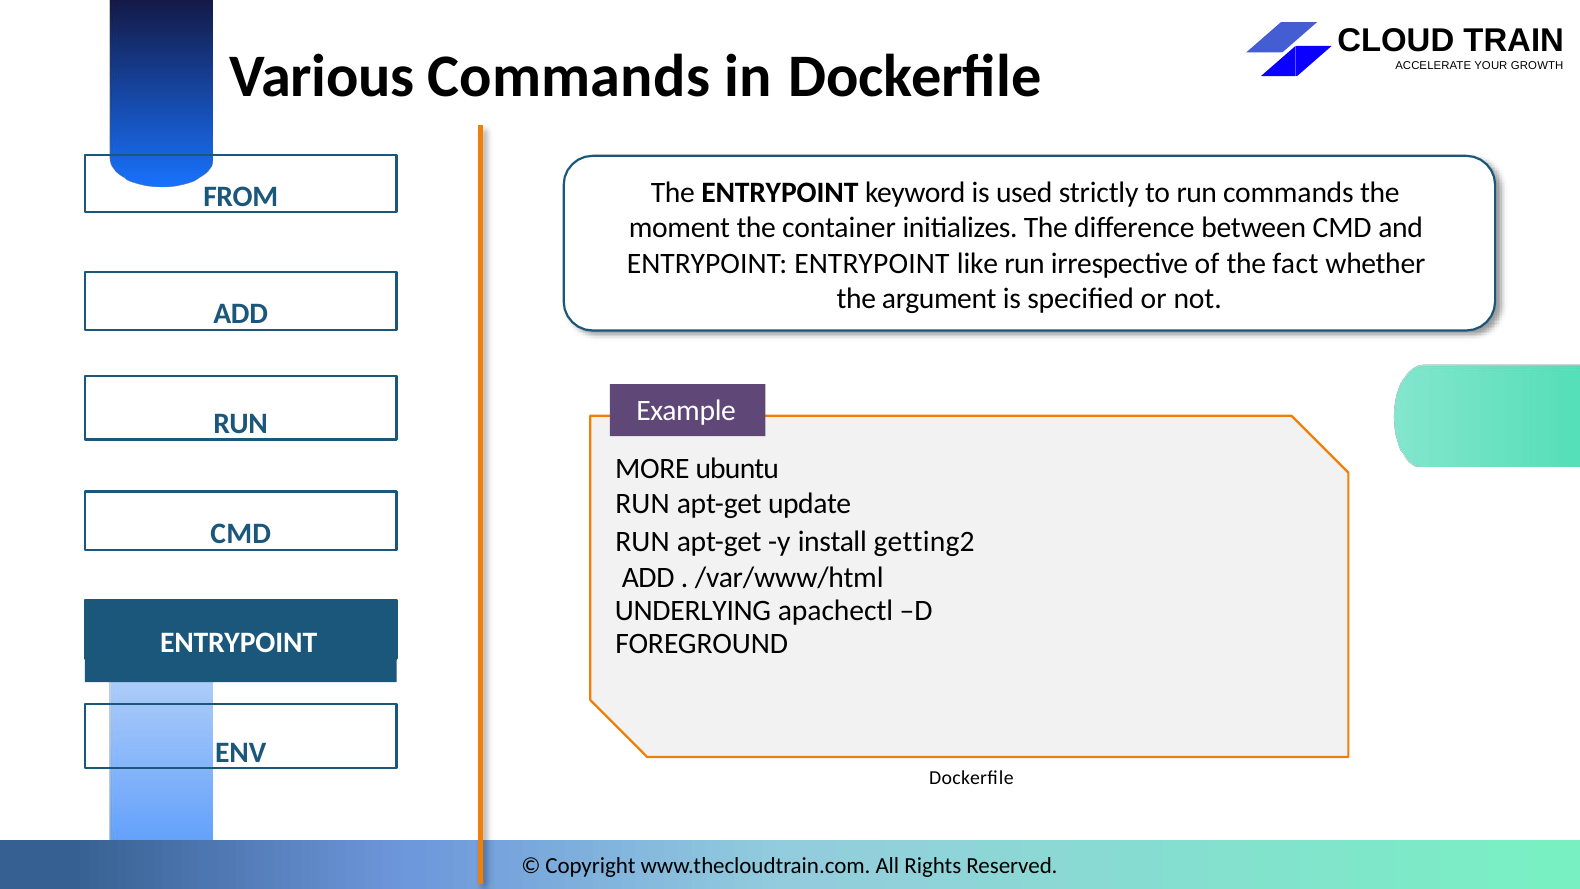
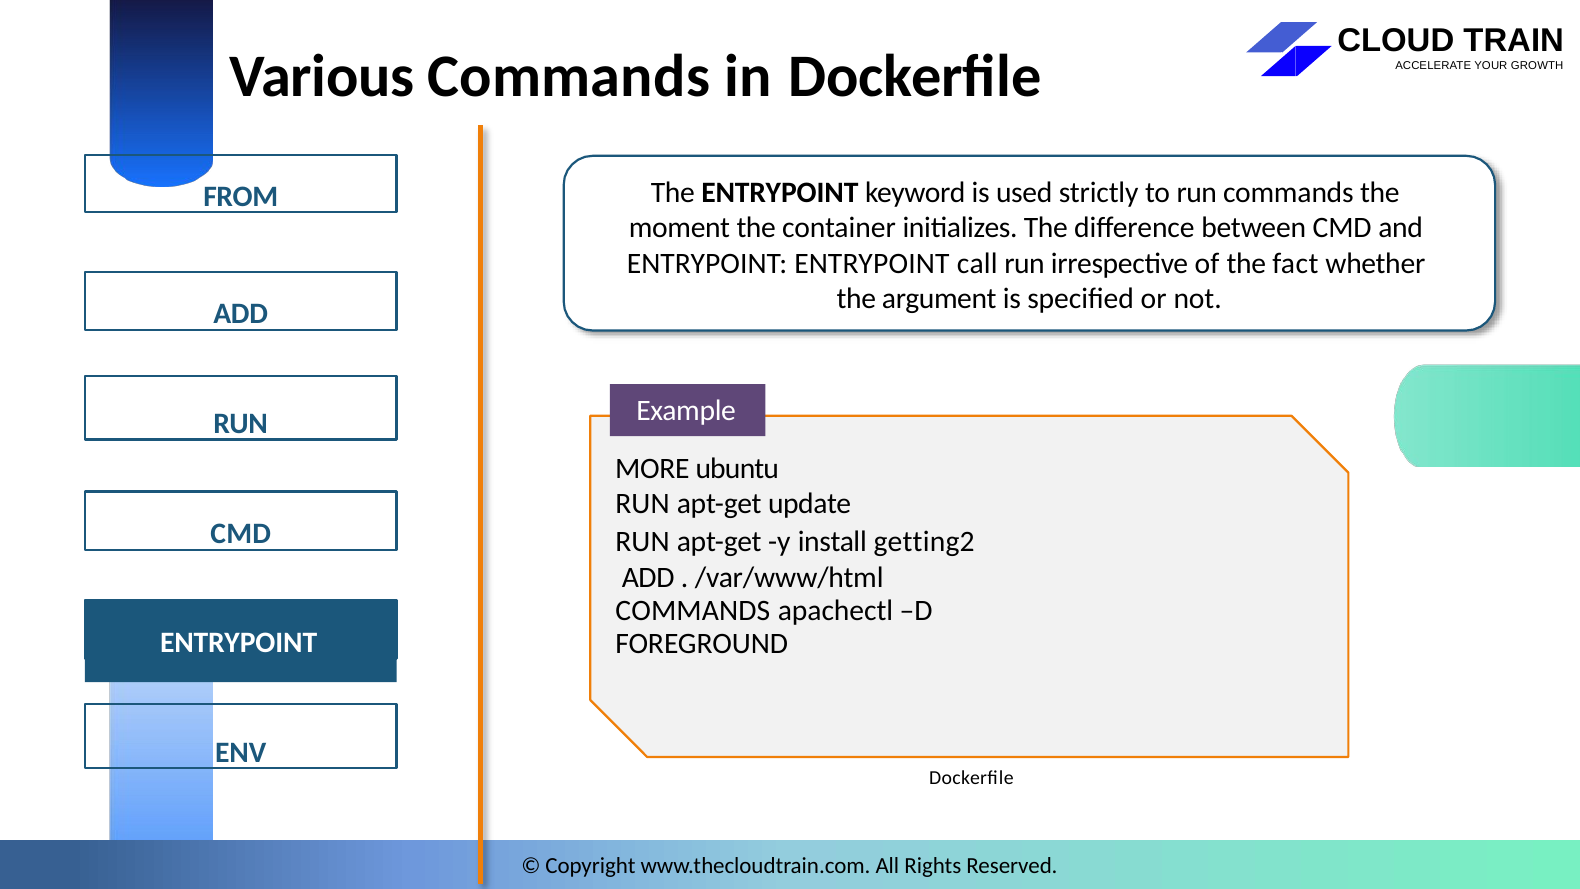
like: like -> call
UNDERLYING at (693, 611): UNDERLYING -> COMMANDS
